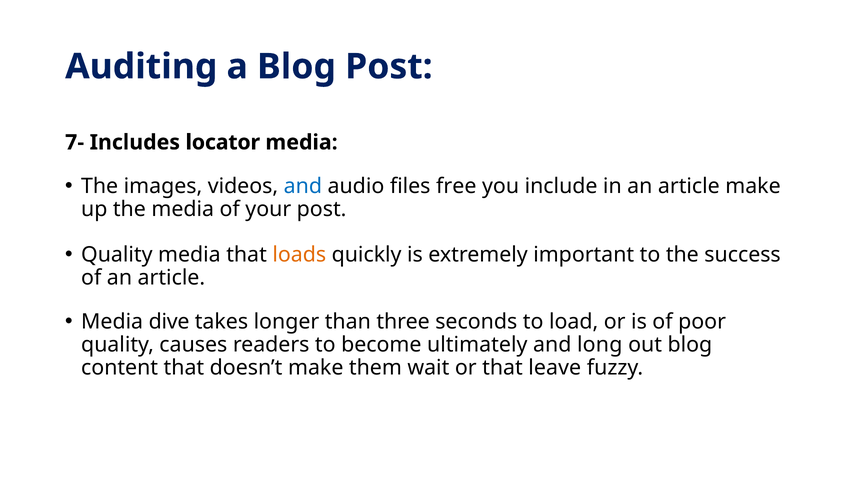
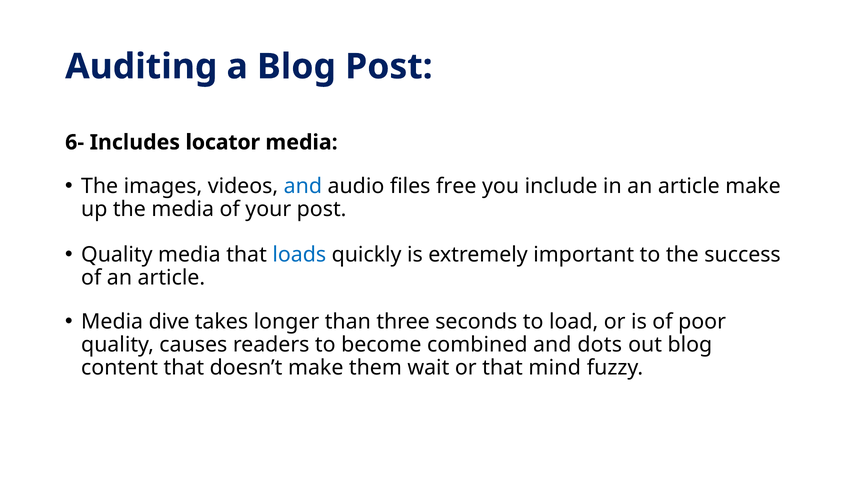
7-: 7- -> 6-
loads colour: orange -> blue
ultimately: ultimately -> combined
long: long -> dots
leave: leave -> mind
